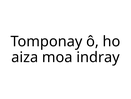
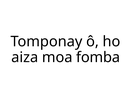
indray: indray -> fomba
